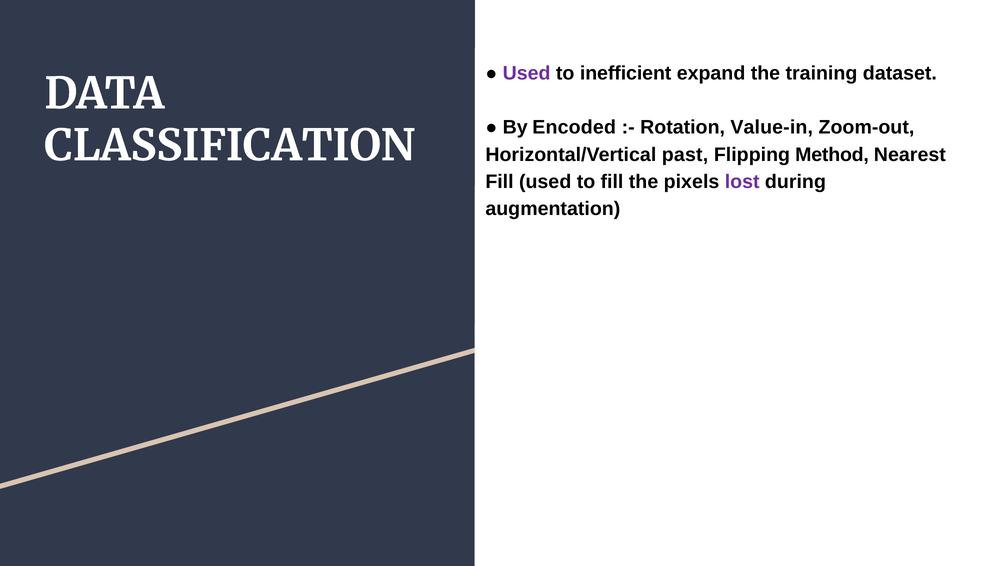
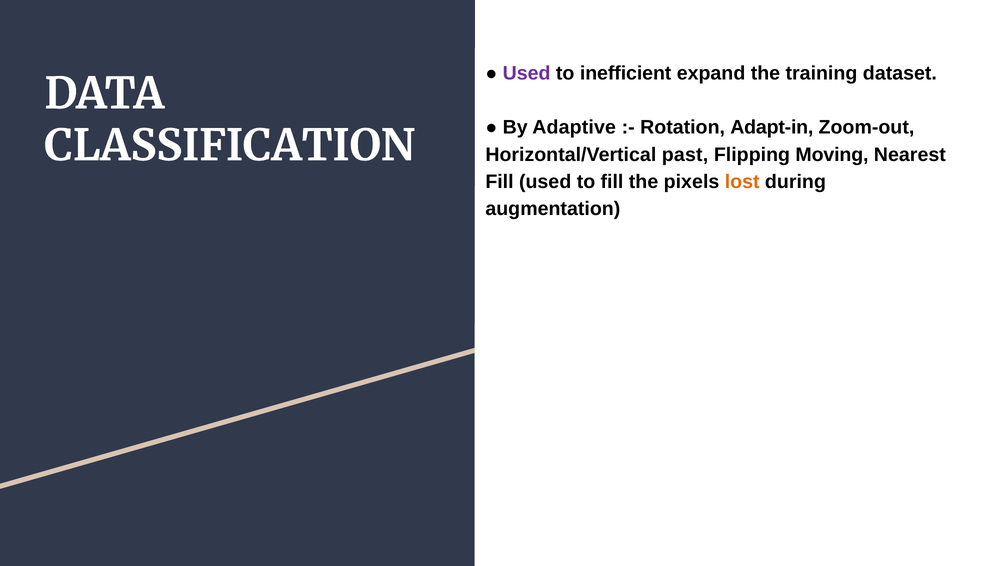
Encoded: Encoded -> Adaptive
Value-in: Value-in -> Adapt-in
Method: Method -> Moving
lost colour: purple -> orange
